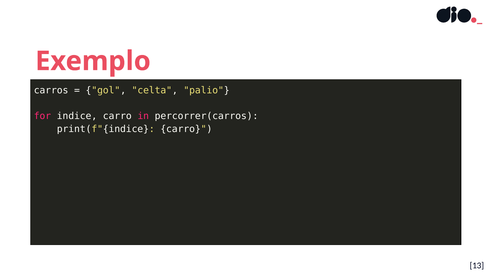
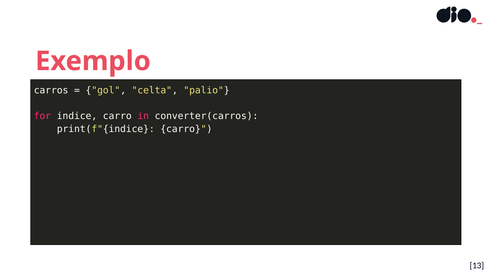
percorrer(carros: percorrer(carros -> converter(carros
